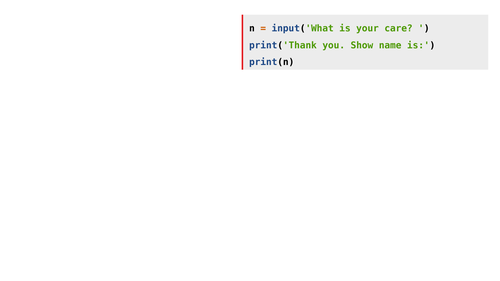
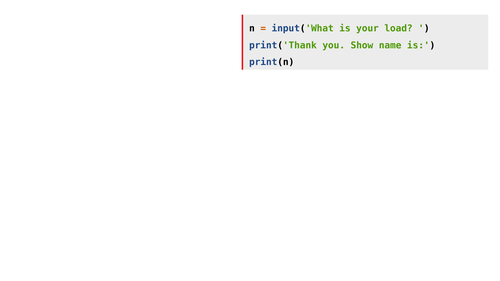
care: care -> load
